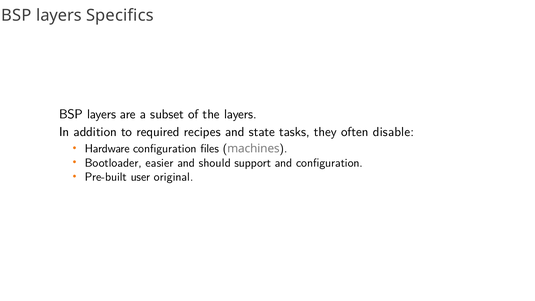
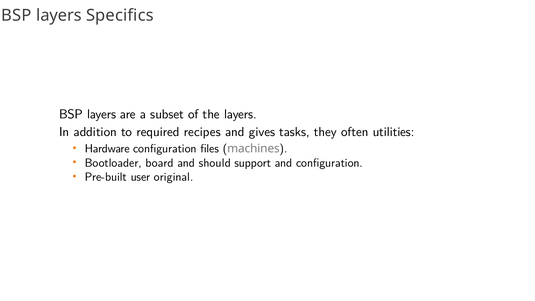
state: state -> gives
disable: disable -> utilities
easier: easier -> board
